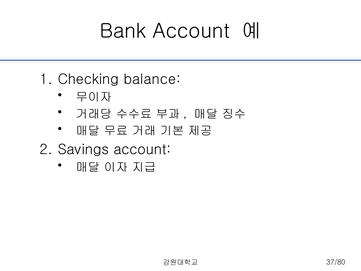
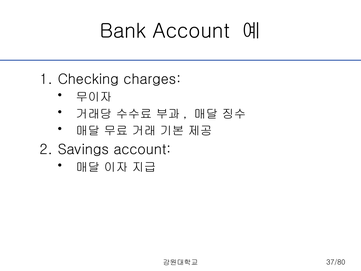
balance: balance -> charges
